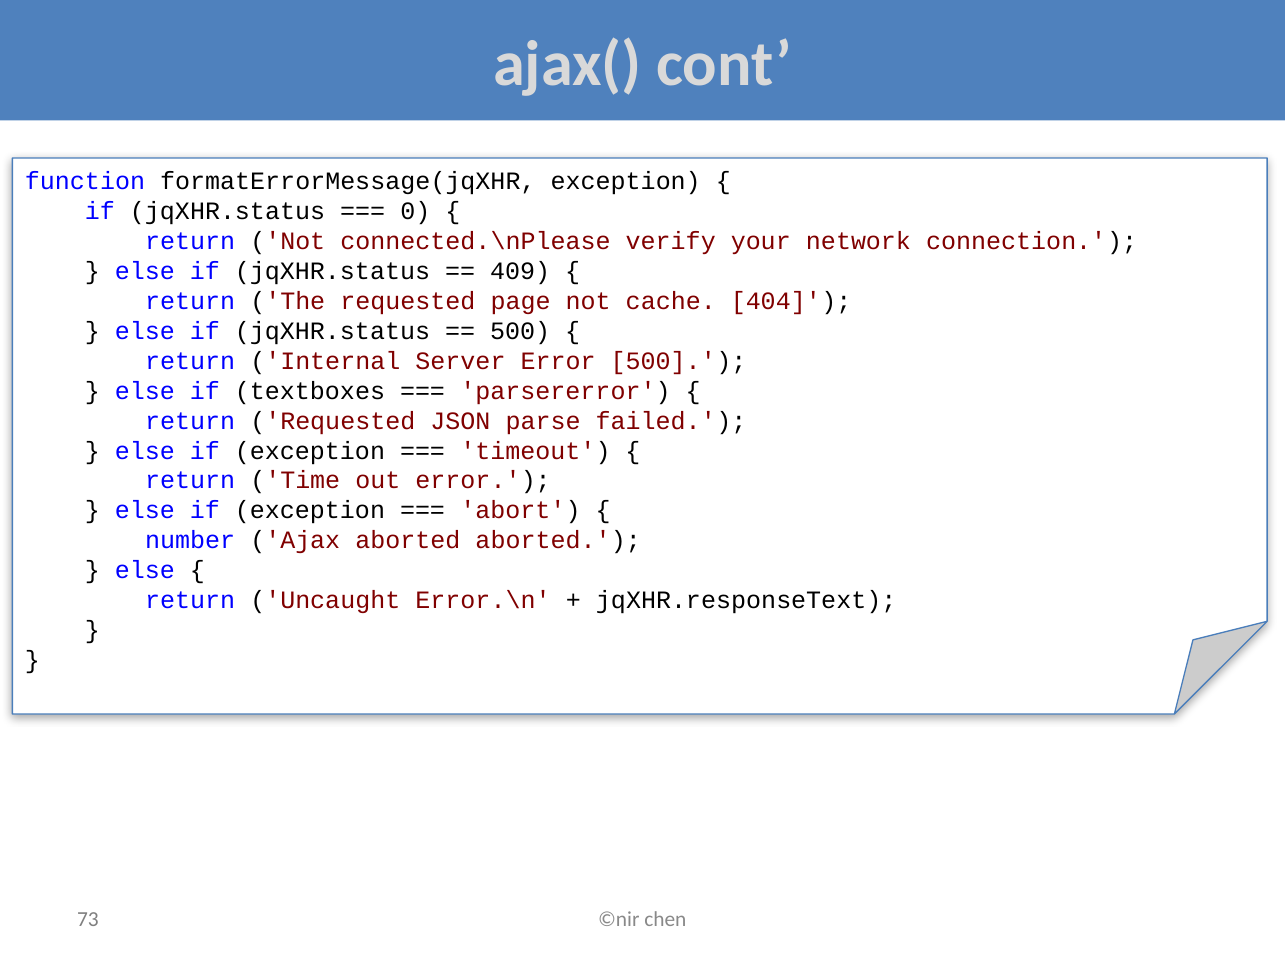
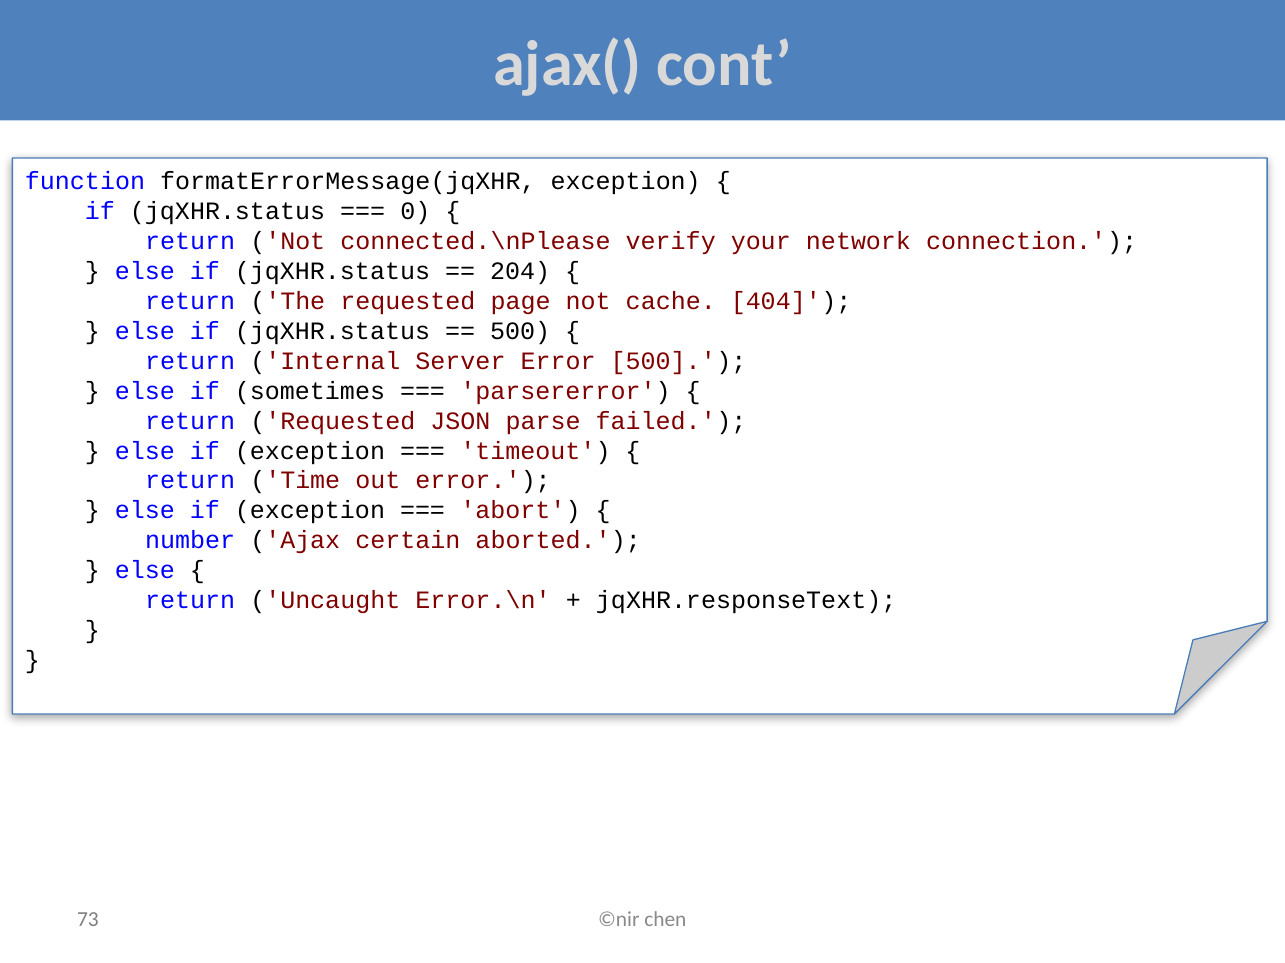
409: 409 -> 204
textboxes: textboxes -> sometimes
Ajax aborted: aborted -> certain
